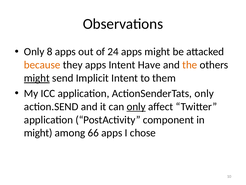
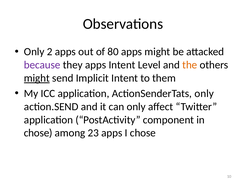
8: 8 -> 2
24: 24 -> 80
because colour: orange -> purple
Have: Have -> Level
only at (136, 106) underline: present -> none
might at (38, 133): might -> chose
66: 66 -> 23
